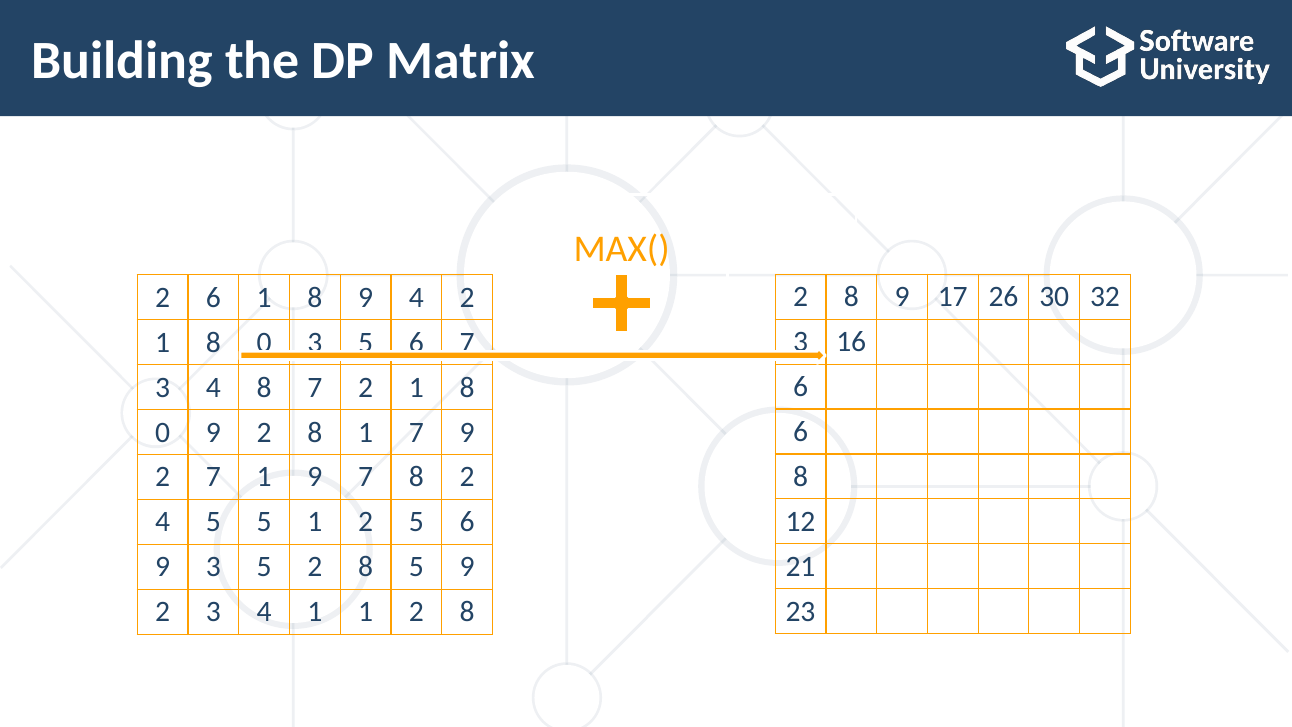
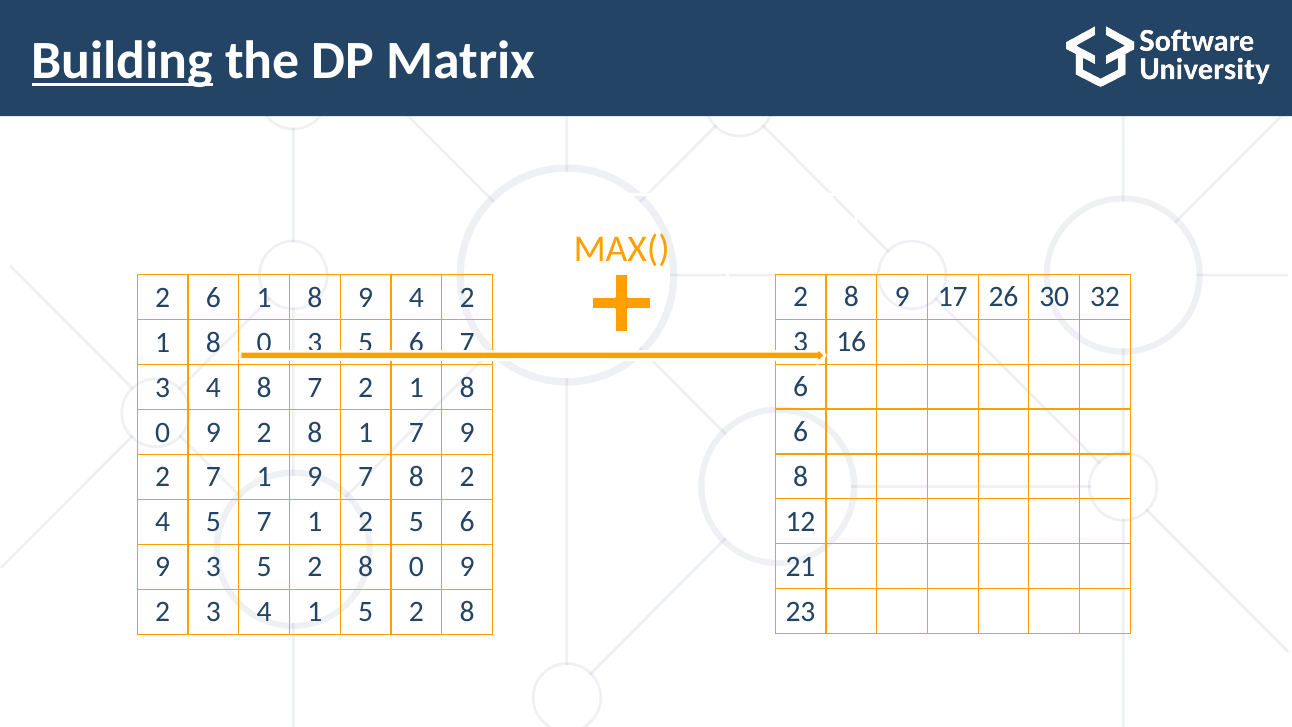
Building underline: none -> present
5 5: 5 -> 7
2 8 5: 5 -> 0
1 1: 1 -> 5
